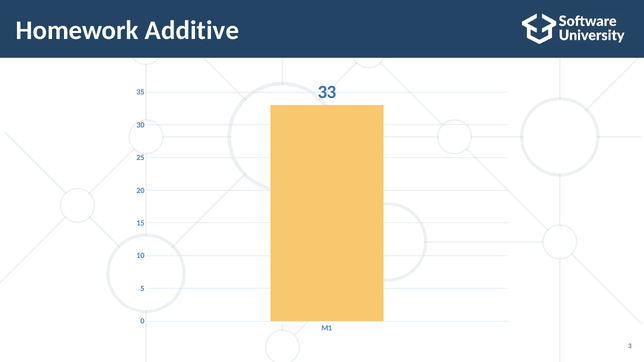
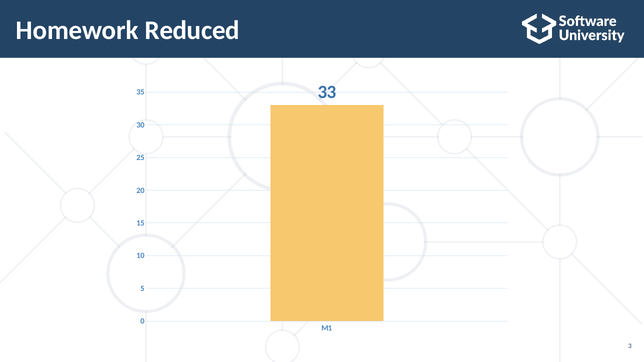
Additive: Additive -> Reduced
